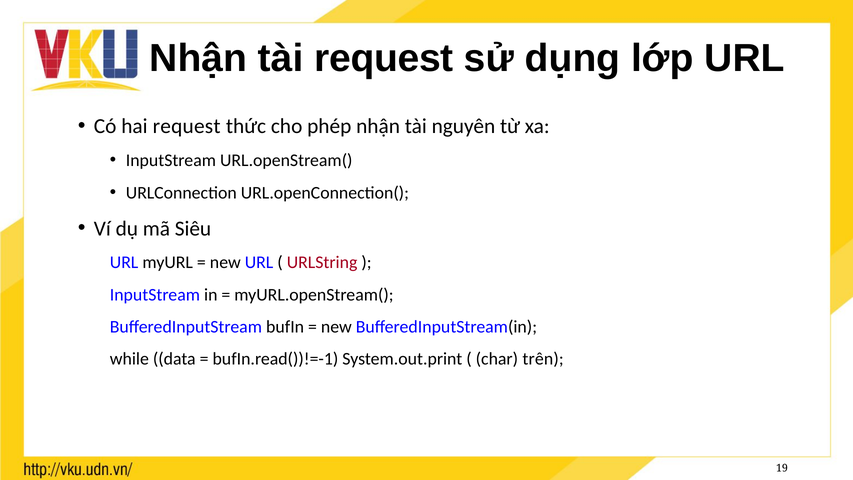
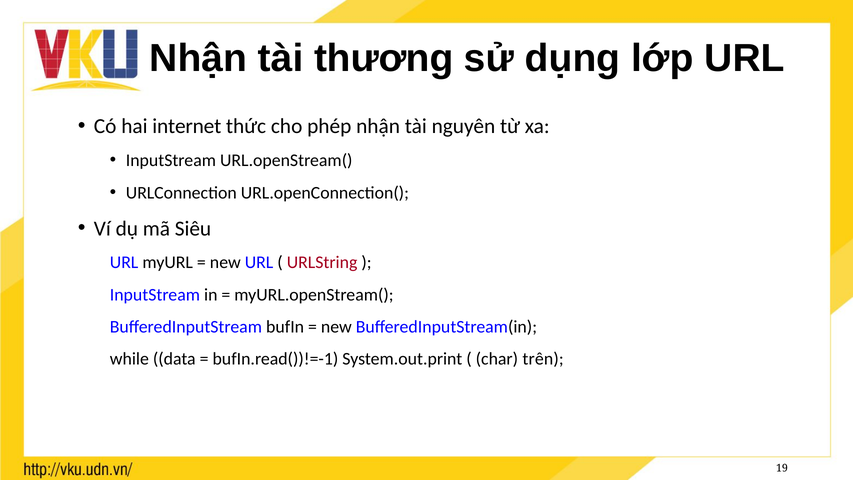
tài request: request -> thương
hai request: request -> internet
